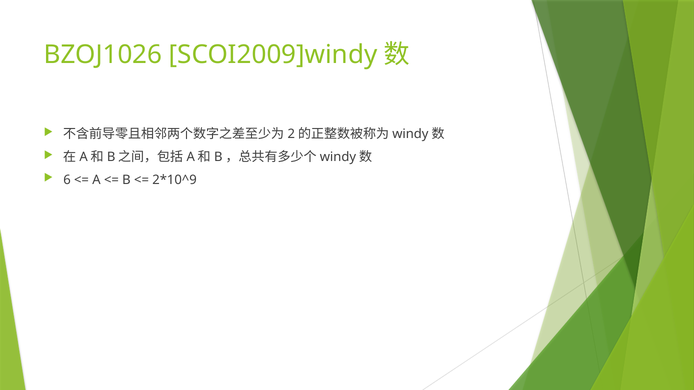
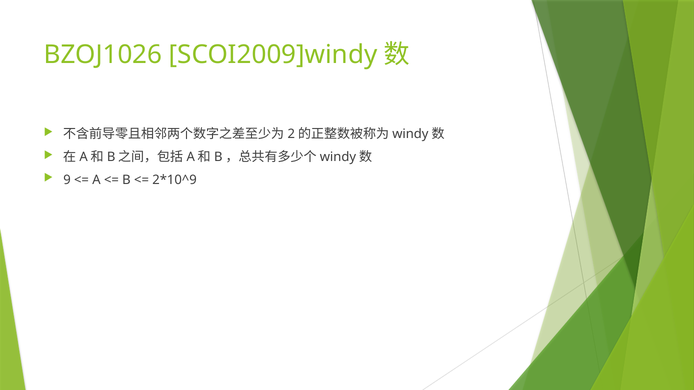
6: 6 -> 9
